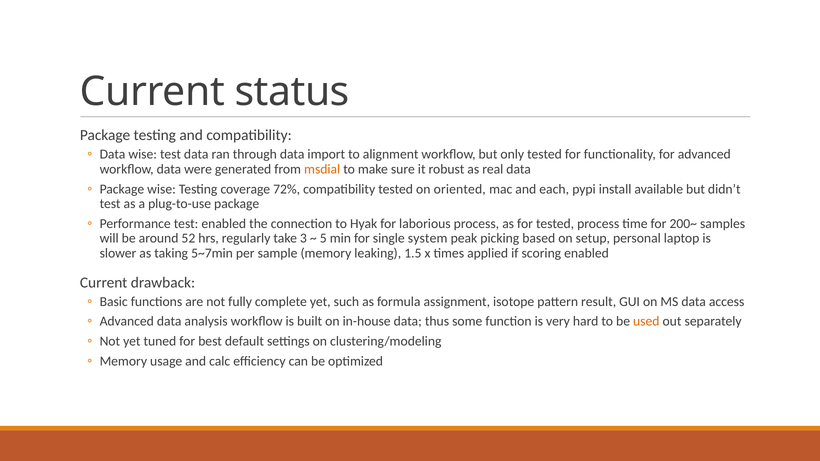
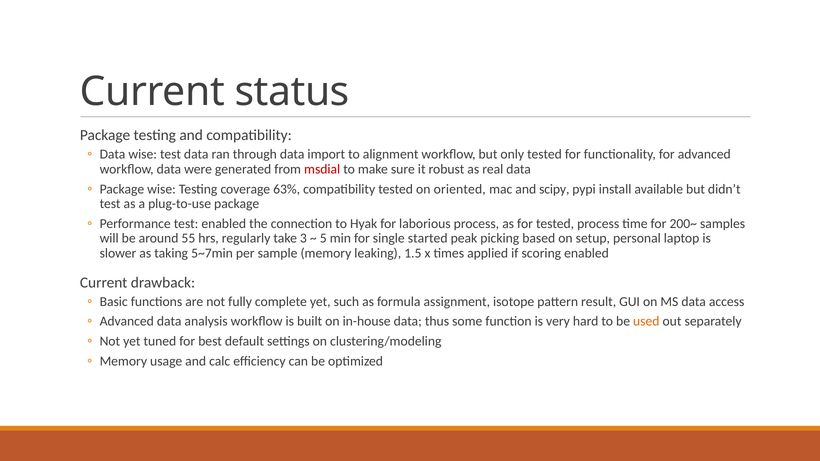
msdial colour: orange -> red
72%: 72% -> 63%
each: each -> scipy
52: 52 -> 55
system: system -> started
